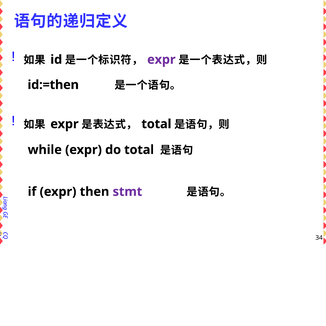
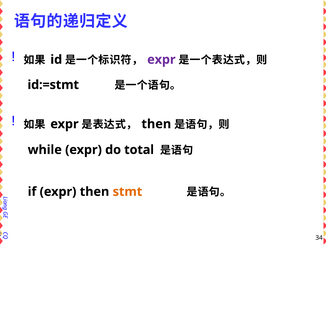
id:=then: id:=then -> id:=stmt
total at (156, 124): total -> then
stmt colour: purple -> orange
